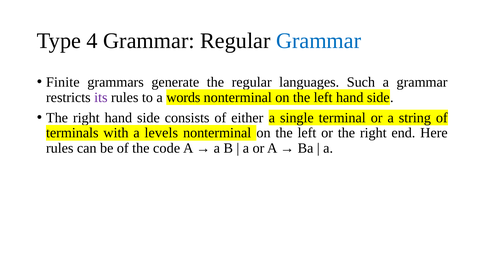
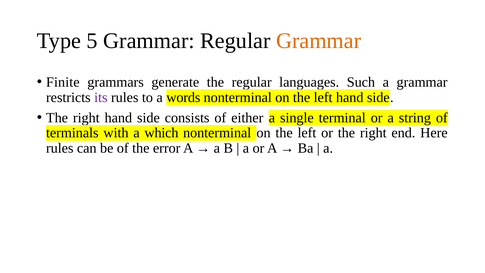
4: 4 -> 5
Grammar at (319, 41) colour: blue -> orange
levels: levels -> which
code: code -> error
